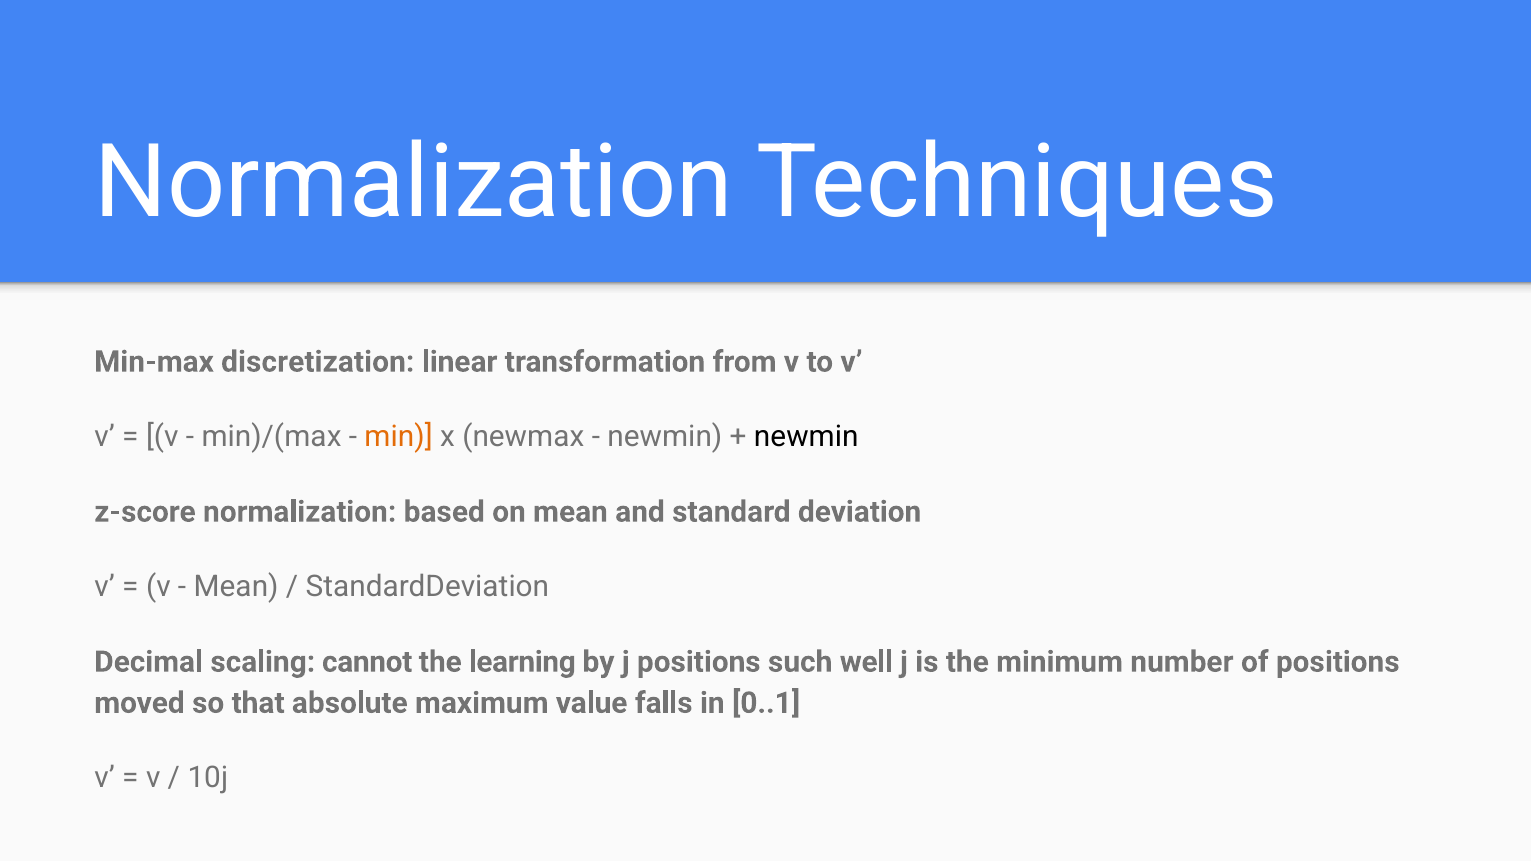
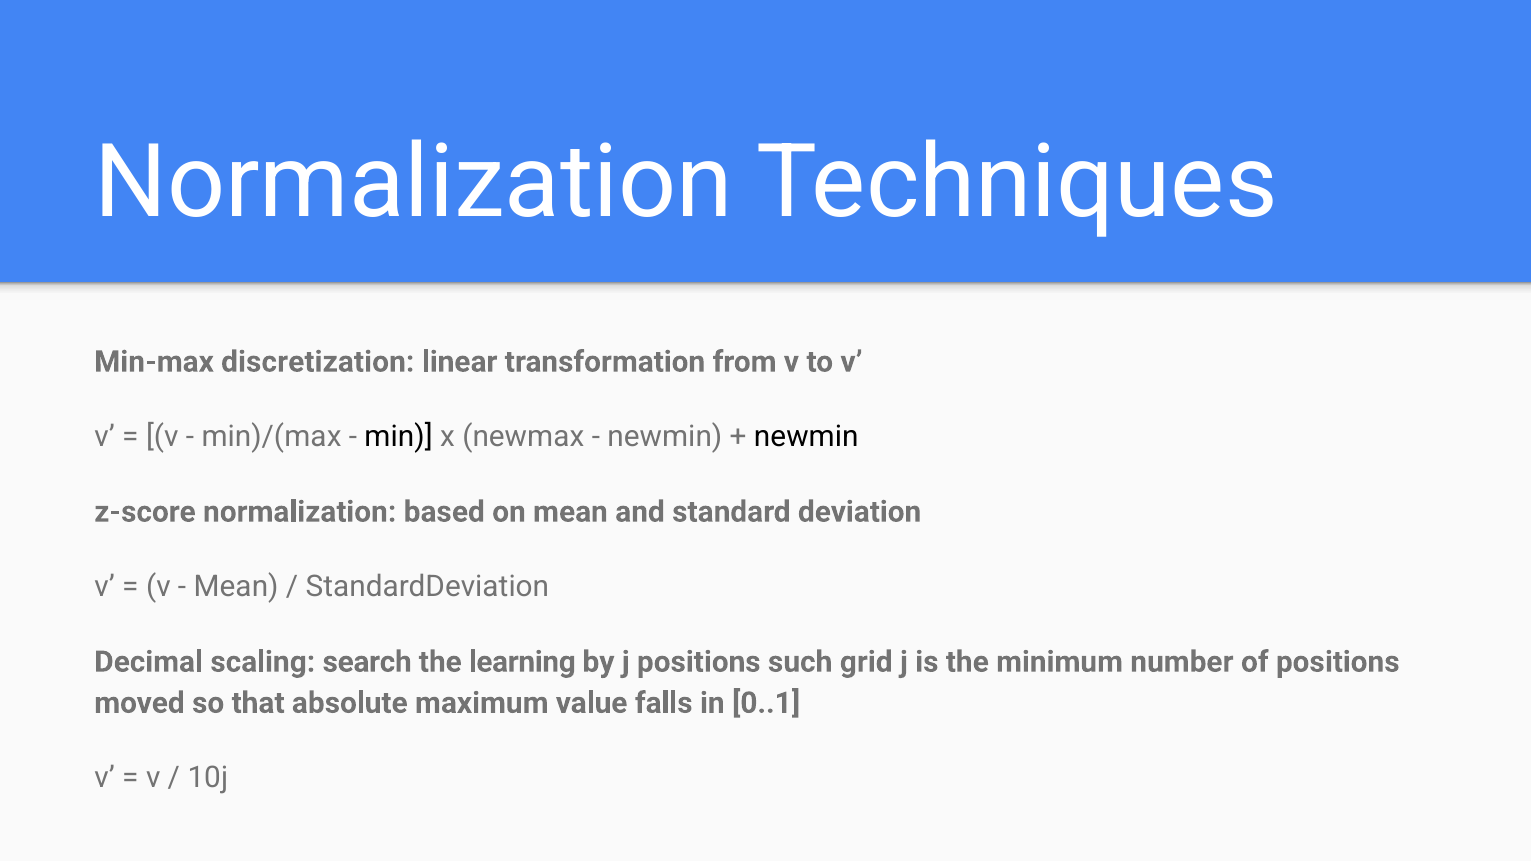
min colour: orange -> black
cannot: cannot -> search
well: well -> grid
